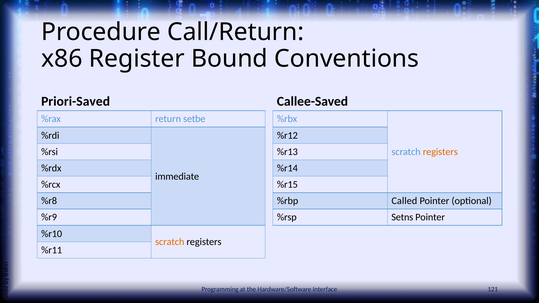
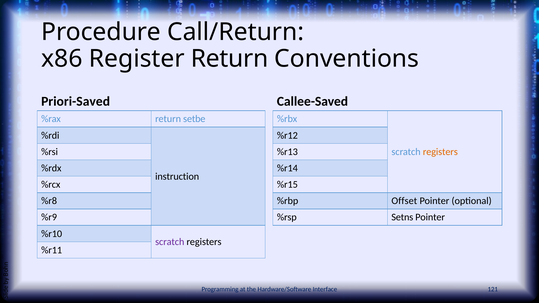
Register Bound: Bound -> Return
immediate: immediate -> instruction
Called: Called -> Offset
scratch at (170, 242) colour: orange -> purple
